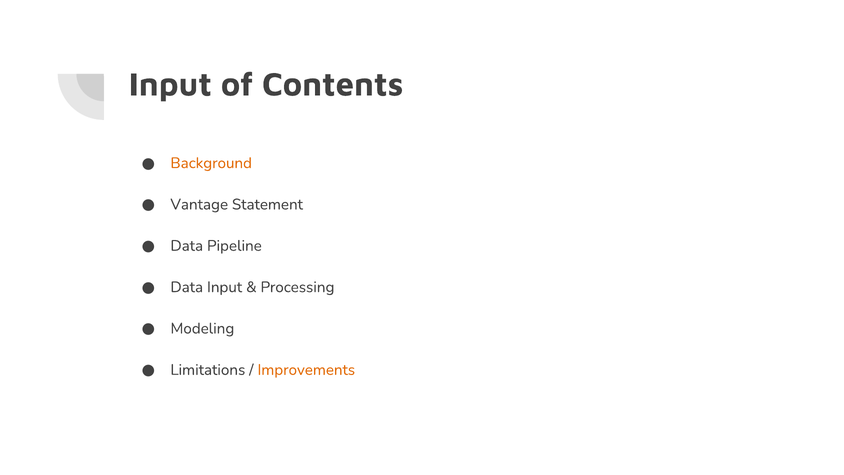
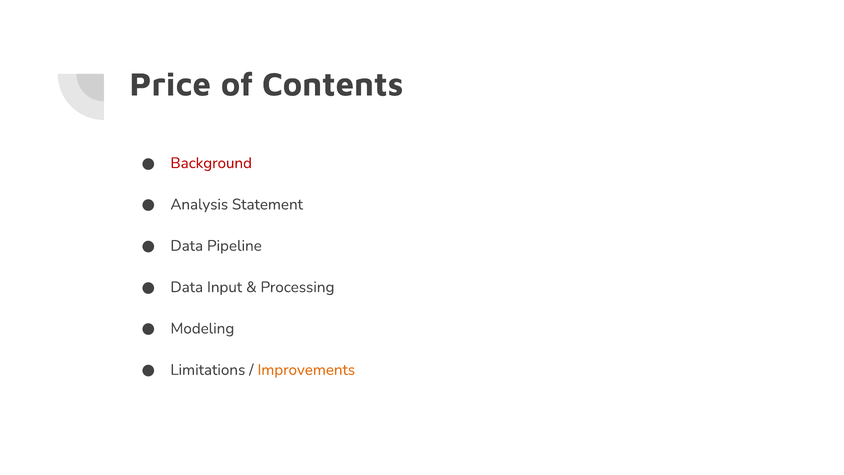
Input at (170, 85): Input -> Price
Background colour: orange -> red
Vantage: Vantage -> Analysis
